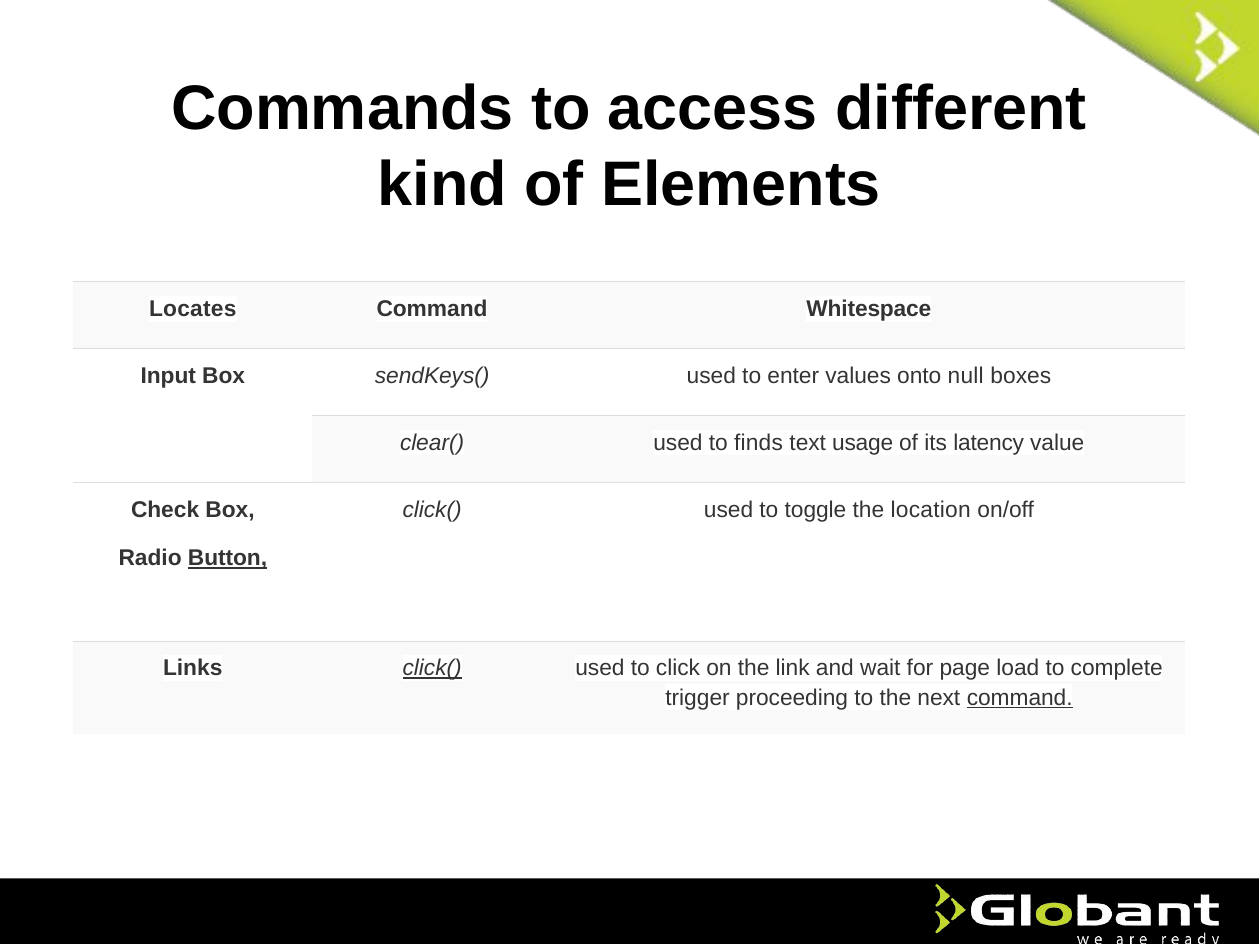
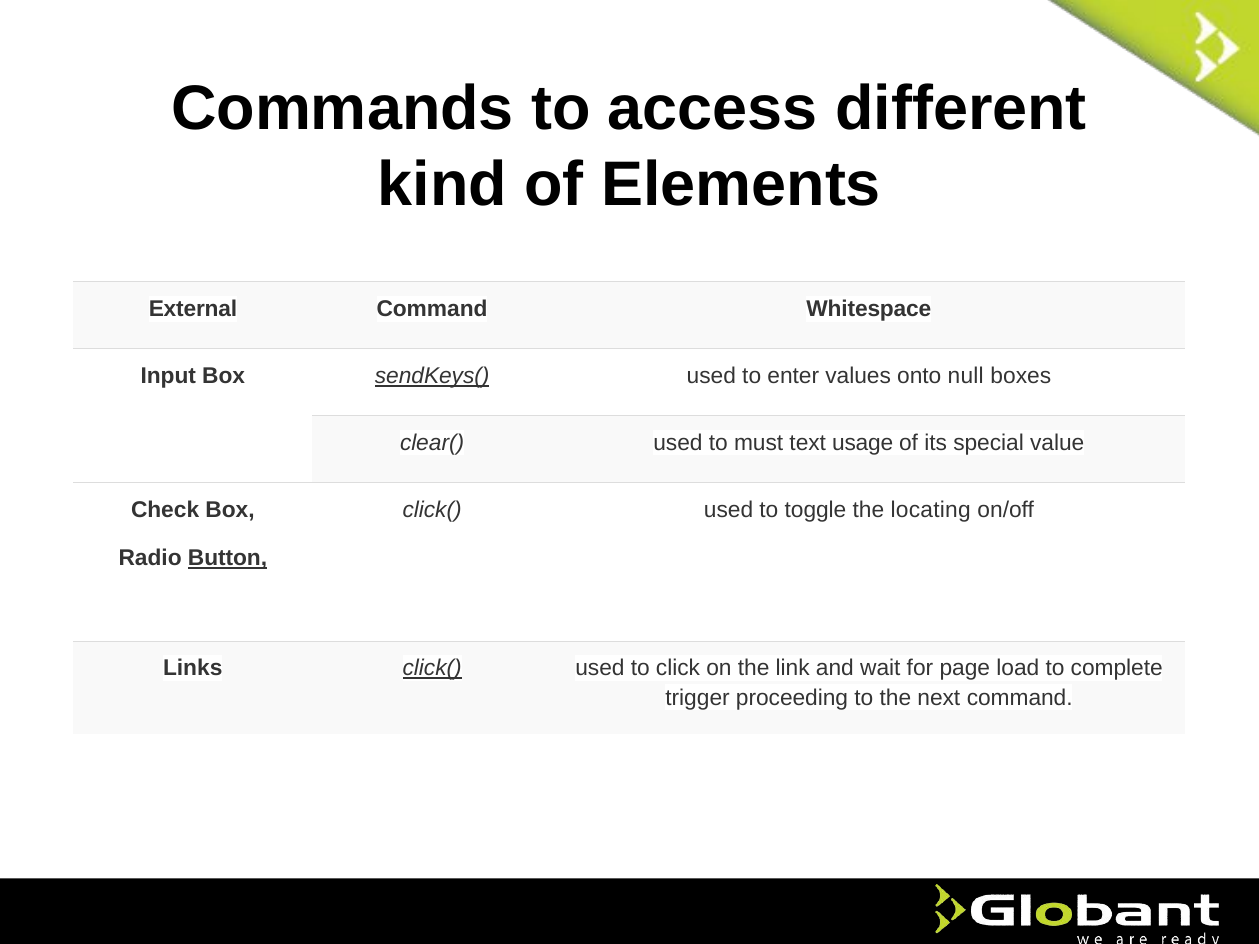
Locates: Locates -> External
sendKeys( underline: none -> present
finds: finds -> must
latency: latency -> special
location: location -> locating
command at (1020, 698) underline: present -> none
